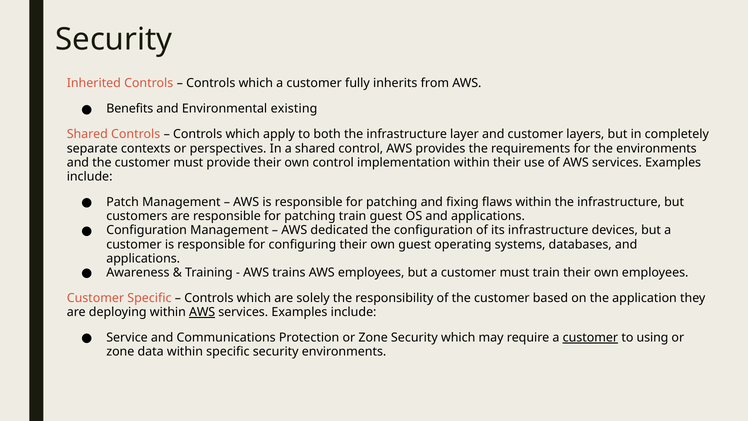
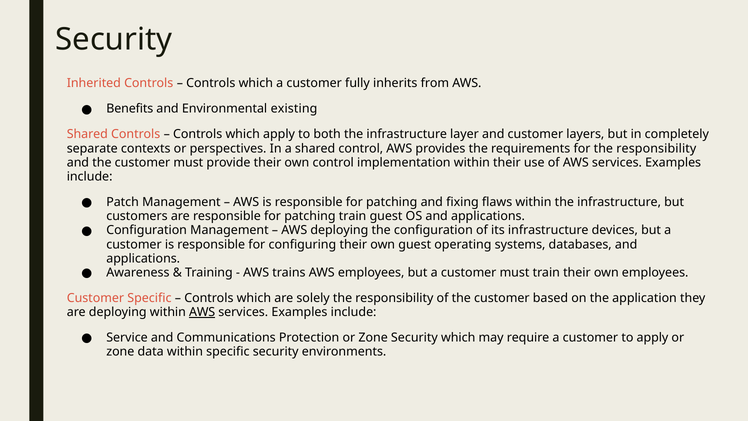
for the environments: environments -> responsibility
AWS dedicated: dedicated -> deploying
customer at (590, 337) underline: present -> none
to using: using -> apply
